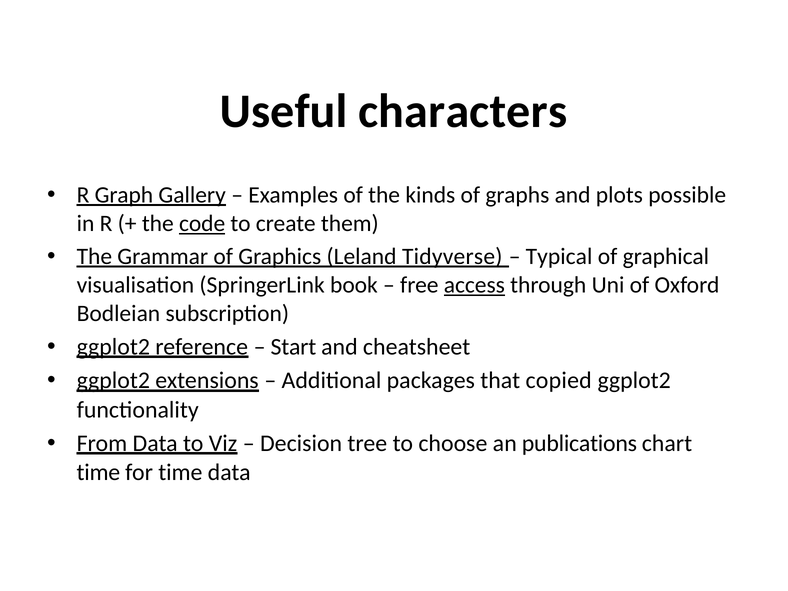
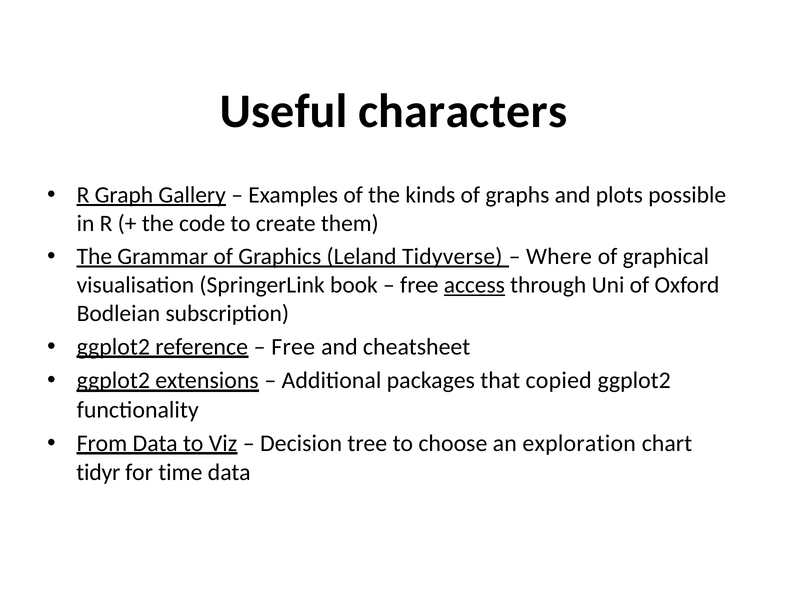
code underline: present -> none
Typical: Typical -> Where
Start at (293, 347): Start -> Free
publications: publications -> exploration
time at (98, 472): time -> tidyr
